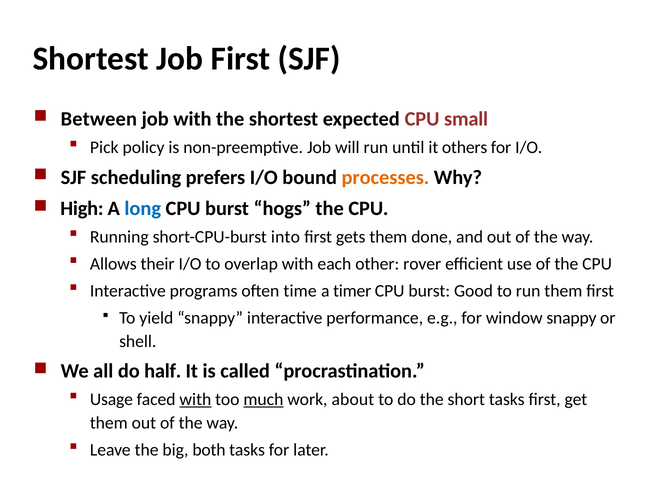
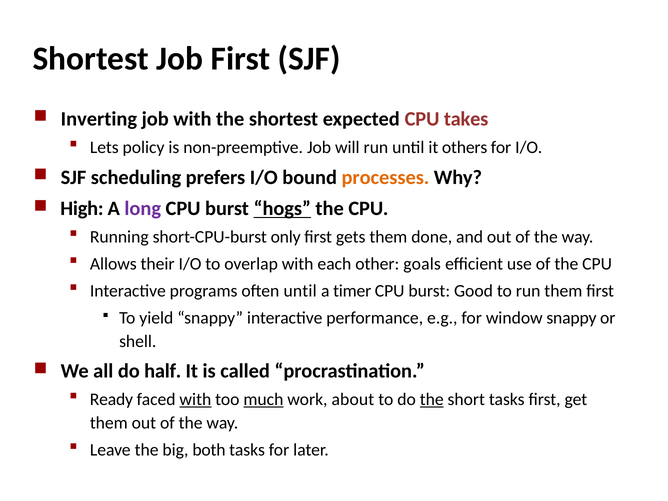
Between: Between -> Inverting
small: small -> takes
Pick: Pick -> Lets
long colour: blue -> purple
hogs underline: none -> present
into: into -> only
rover: rover -> goals
often time: time -> until
Usage: Usage -> Ready
the at (432, 400) underline: none -> present
